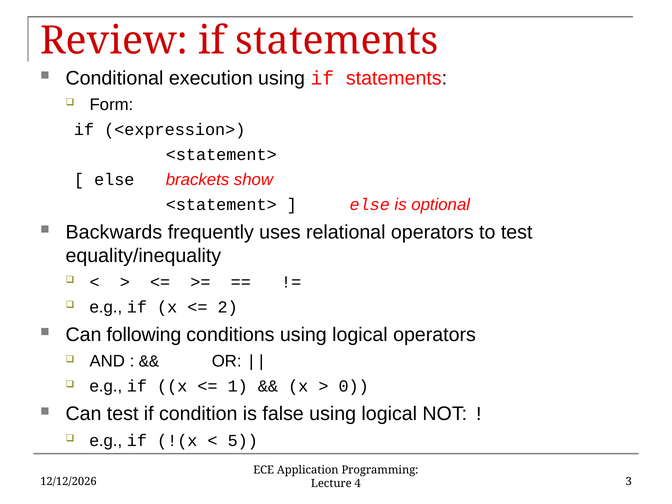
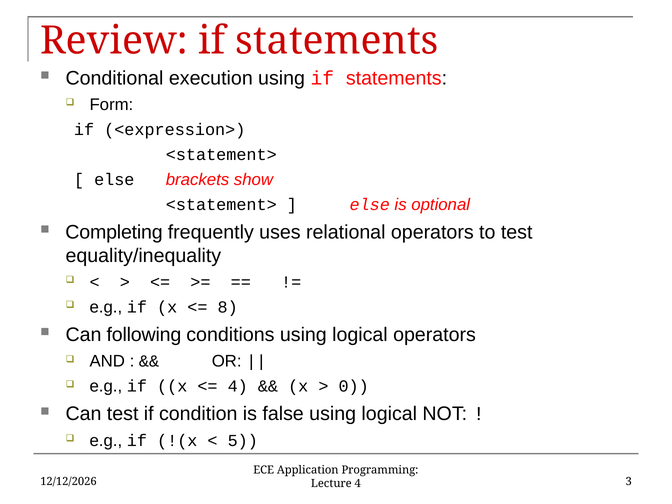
Backwards: Backwards -> Completing
2: 2 -> 8
1 at (238, 386): 1 -> 4
